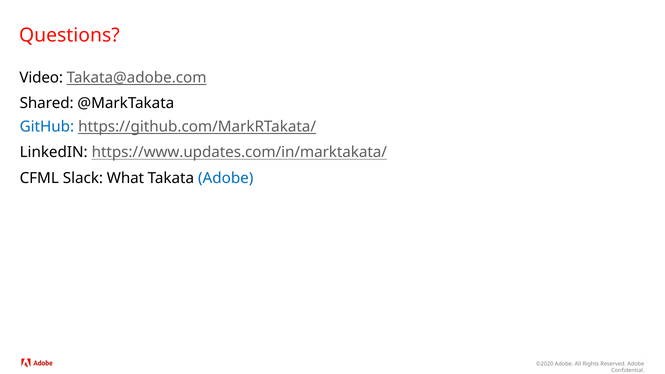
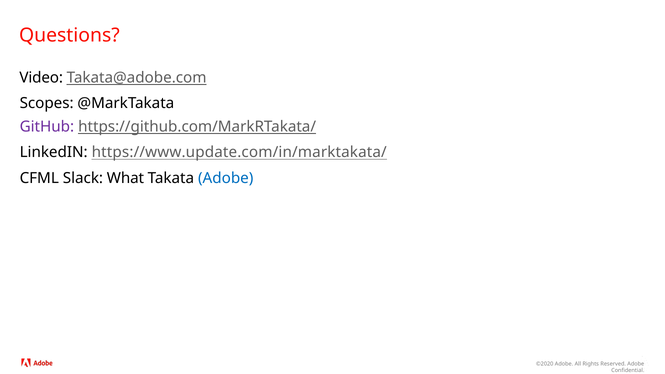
Shared: Shared -> Scopes
GitHub colour: blue -> purple
https://www.updates.com/in/marktakata/: https://www.updates.com/in/marktakata/ -> https://www.update.com/in/marktakata/
